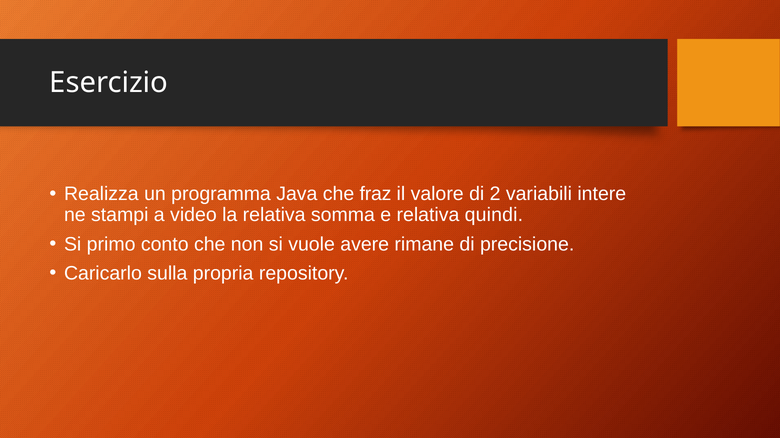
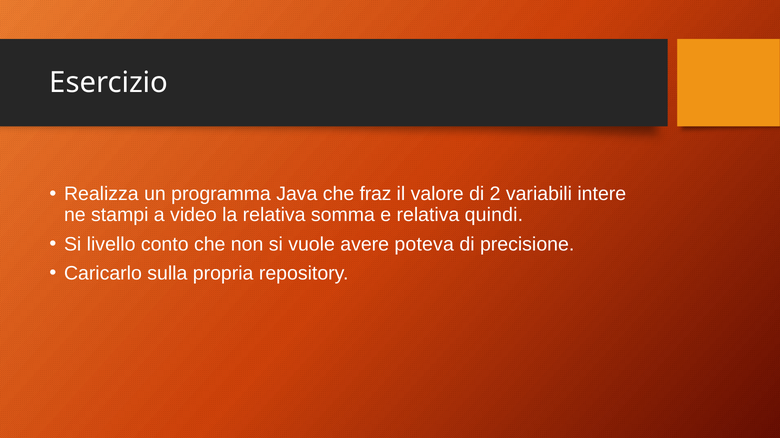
primo: primo -> livello
rimane: rimane -> poteva
